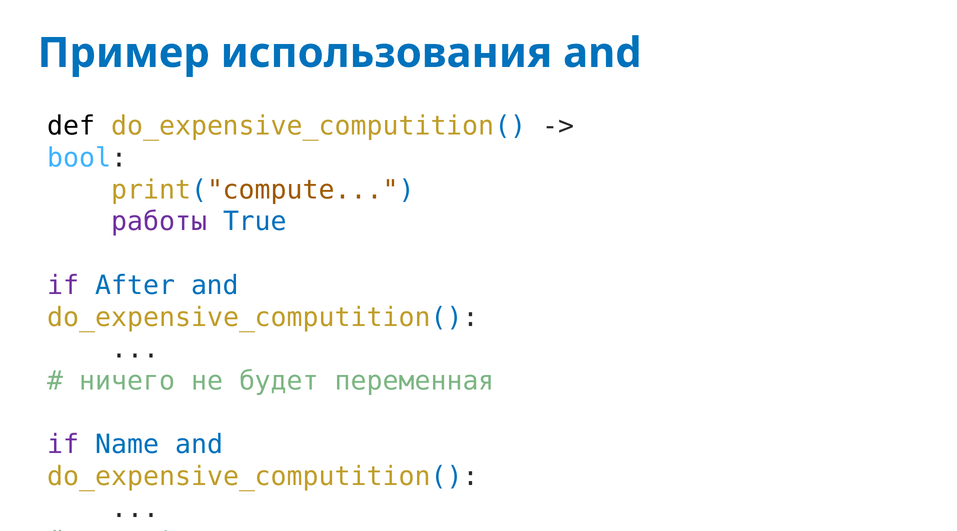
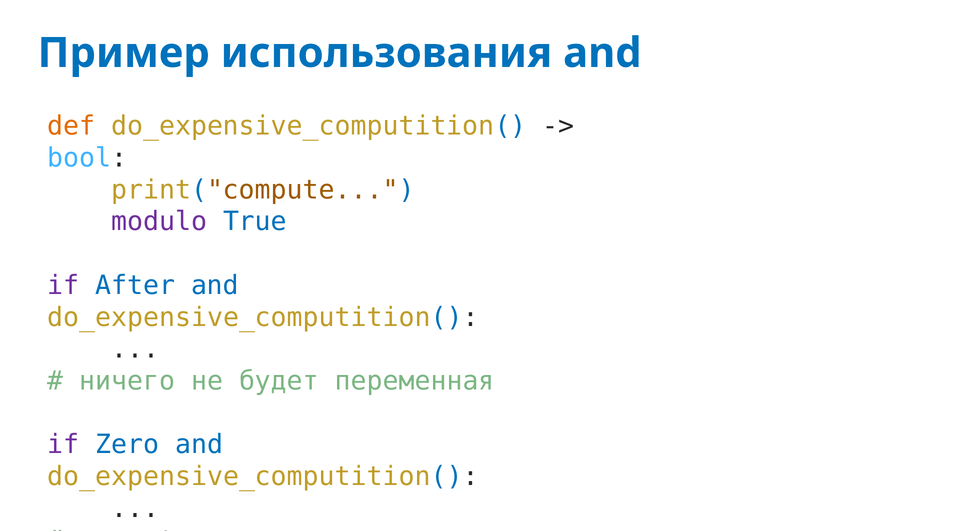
def colour: black -> orange
работы: работы -> modulo
Name: Name -> Zero
